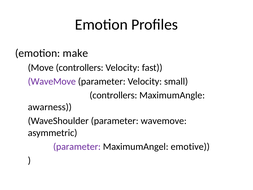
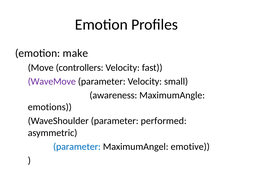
controllers at (113, 95): controllers -> awareness
awarness: awarness -> emotions
parameter wavemove: wavemove -> performed
parameter at (77, 146) colour: purple -> blue
